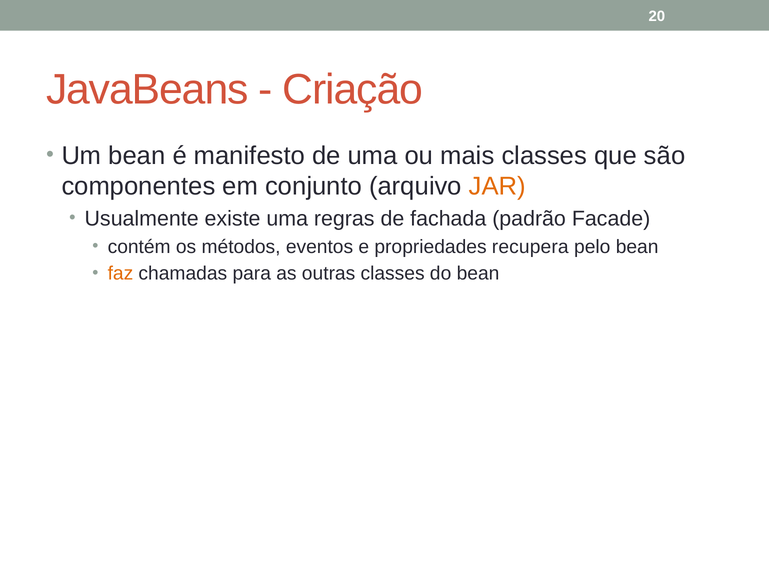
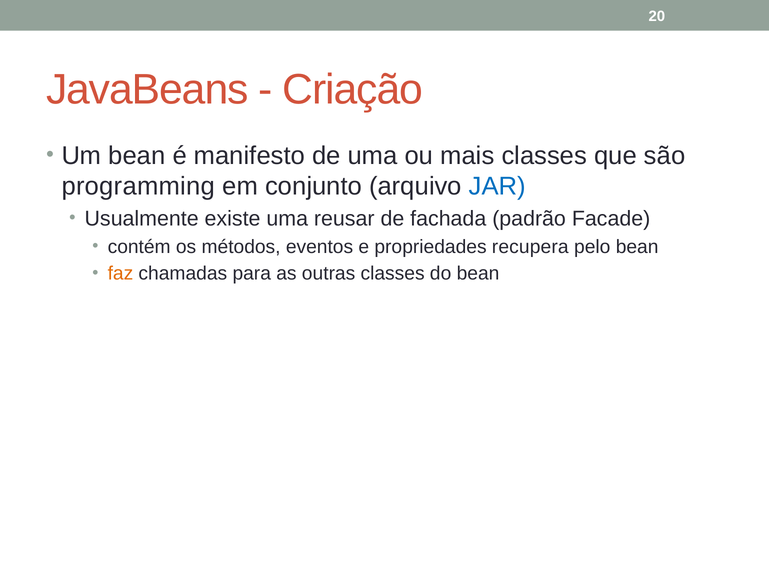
componentes: componentes -> programming
JAR colour: orange -> blue
regras: regras -> reusar
